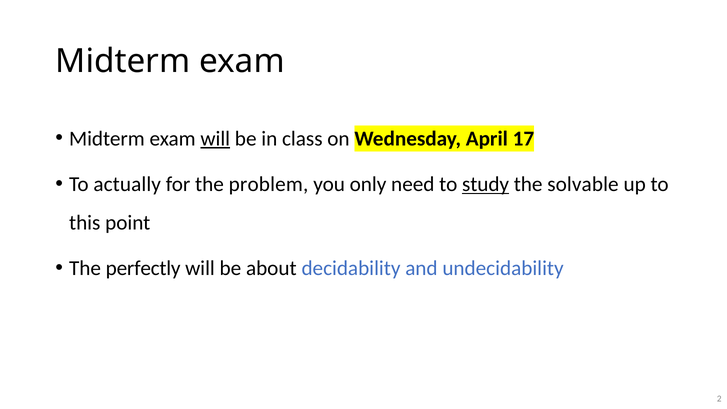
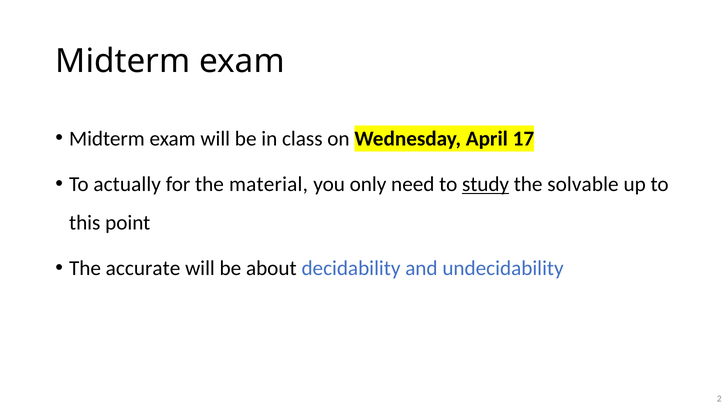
will at (215, 139) underline: present -> none
problem: problem -> material
perfectly: perfectly -> accurate
